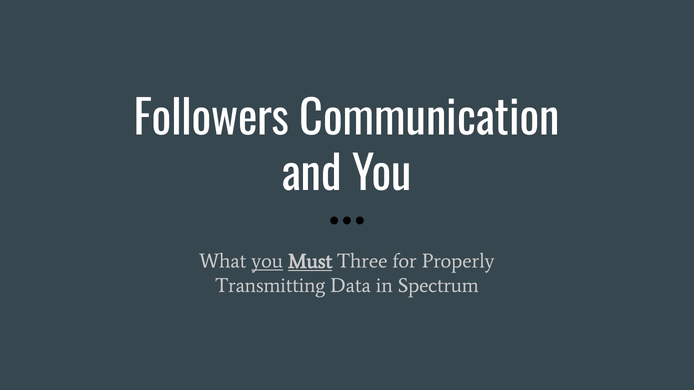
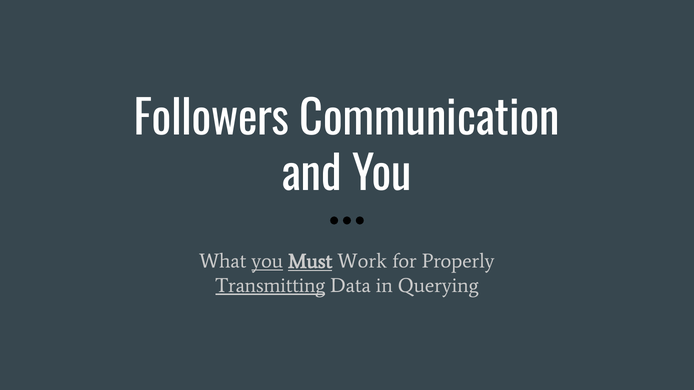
Three: Three -> Work
Transmitting underline: none -> present
Spectrum: Spectrum -> Querying
